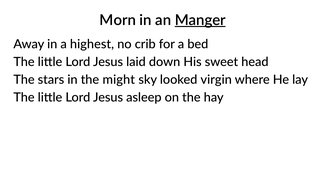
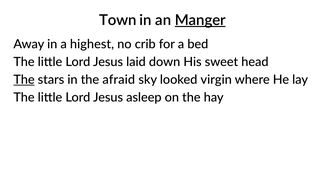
Morn: Morn -> Town
The at (24, 80) underline: none -> present
might: might -> afraid
